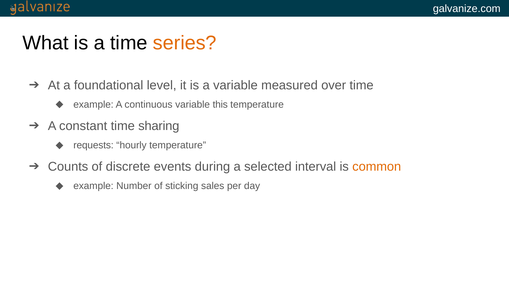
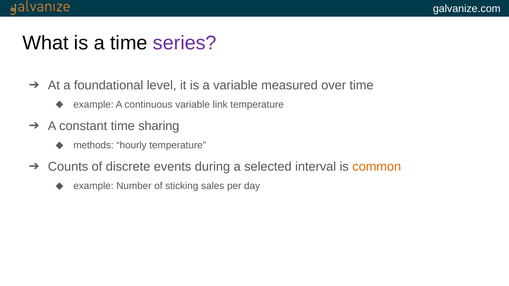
series colour: orange -> purple
this: this -> link
requests: requests -> methods
